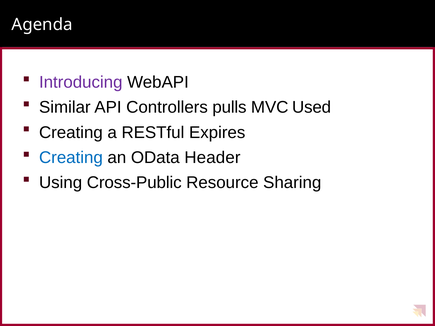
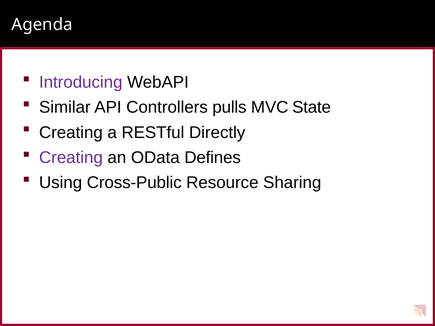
Used: Used -> State
Expires: Expires -> Directly
Creating at (71, 158) colour: blue -> purple
Header: Header -> Defines
